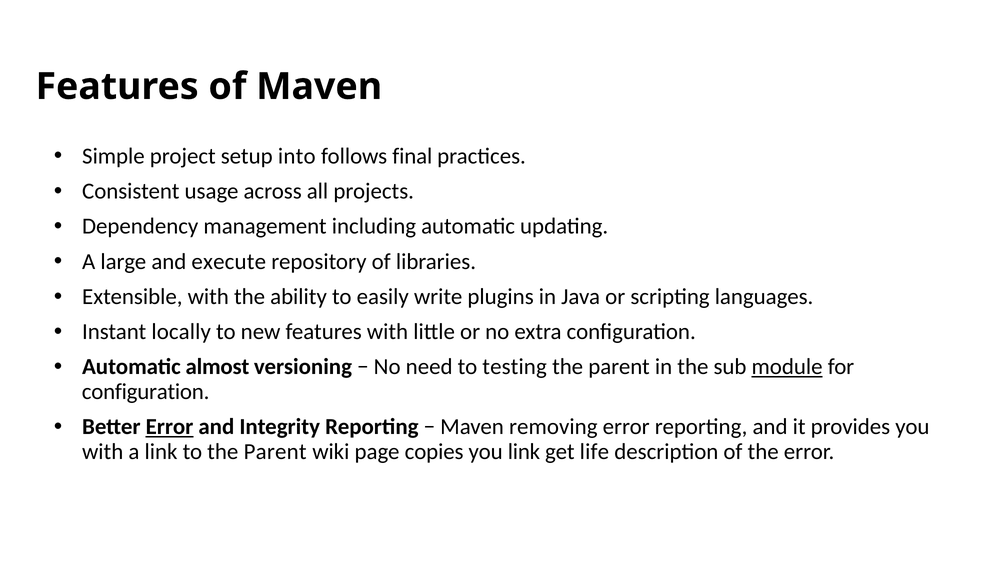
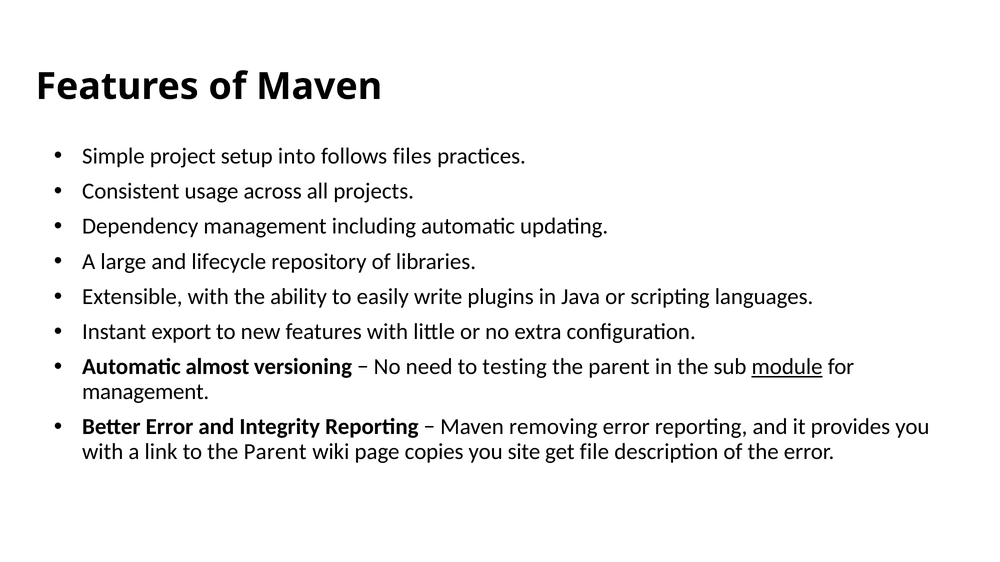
final: final -> files
execute: execute -> lifecycle
locally: locally -> export
configuration at (146, 392): configuration -> management
Error at (170, 427) underline: present -> none
you link: link -> site
life: life -> file
